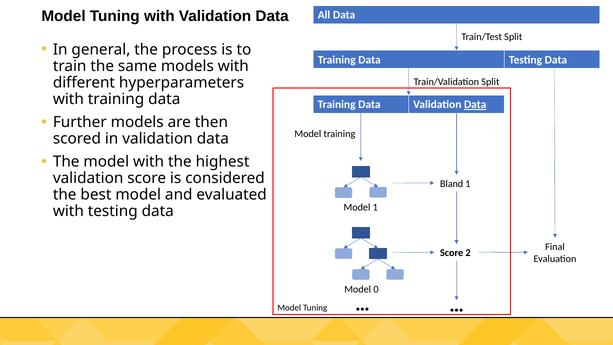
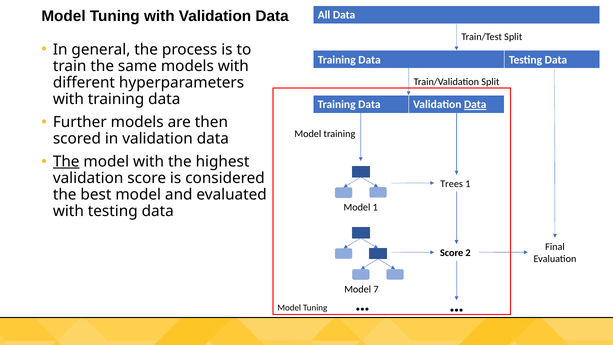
The at (66, 162) underline: none -> present
Bland: Bland -> Trees
0: 0 -> 7
